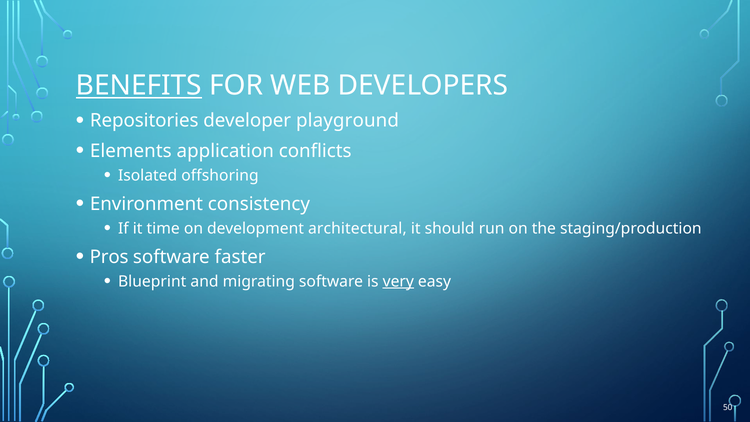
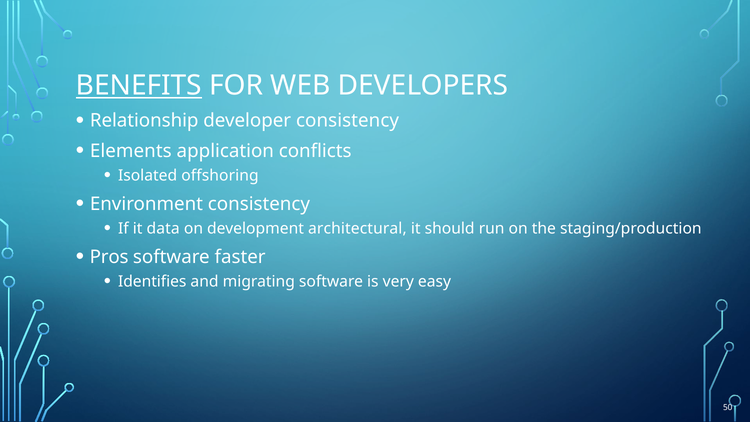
Repositories: Repositories -> Relationship
developer playground: playground -> consistency
time: time -> data
Blueprint: Blueprint -> Identifies
very underline: present -> none
